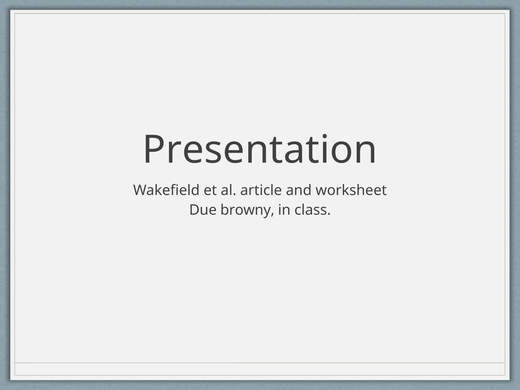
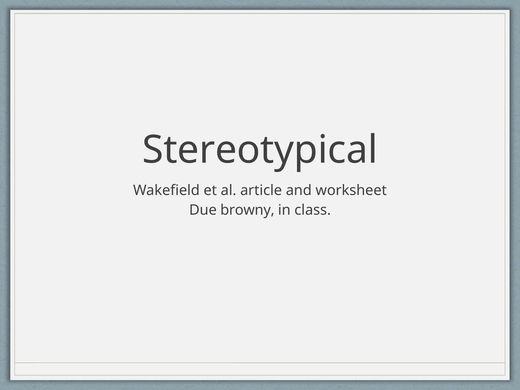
Presentation: Presentation -> Stereotypical
